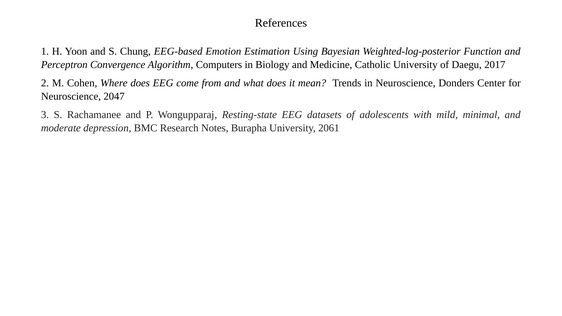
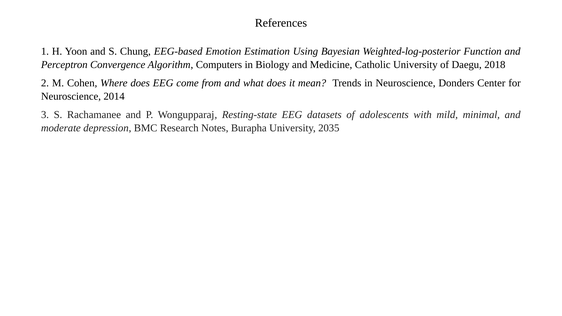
2017: 2017 -> 2018
2047: 2047 -> 2014
2061: 2061 -> 2035
